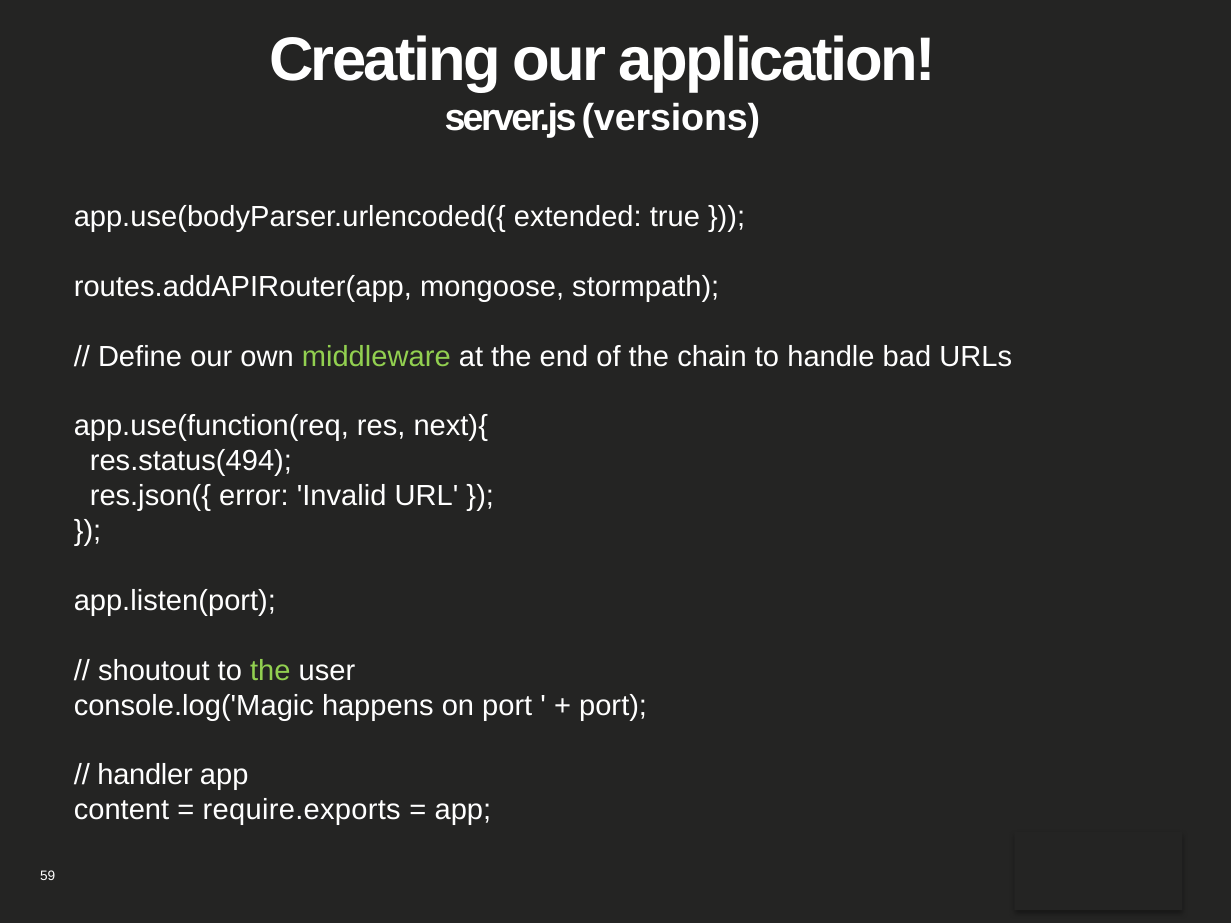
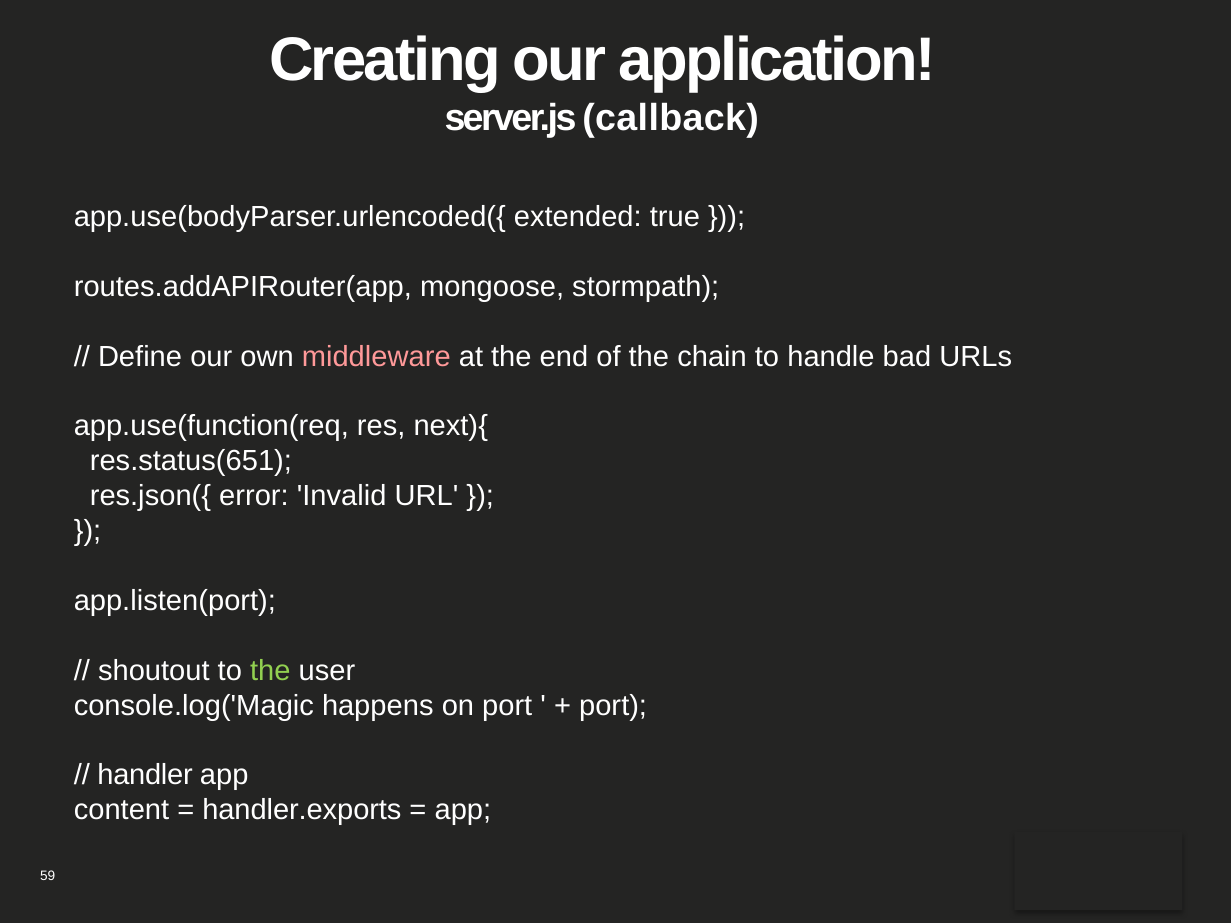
versions: versions -> callback
middleware colour: light green -> pink
res.status(494: res.status(494 -> res.status(651
require.exports: require.exports -> handler.exports
